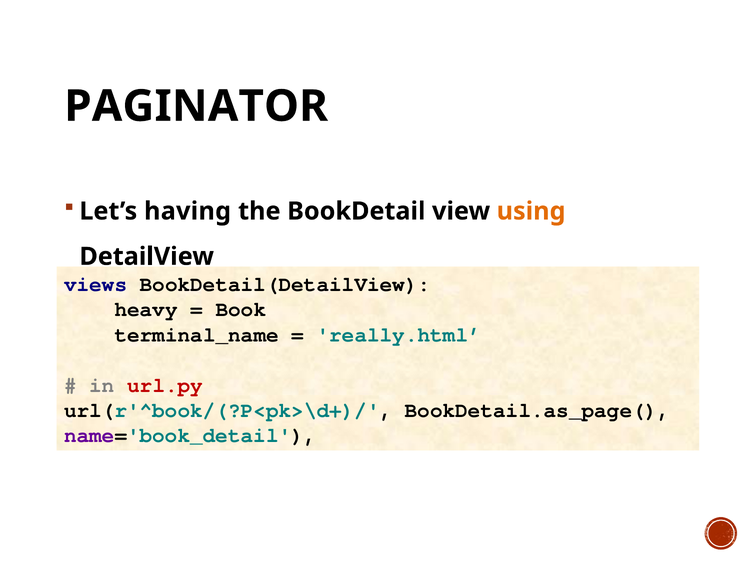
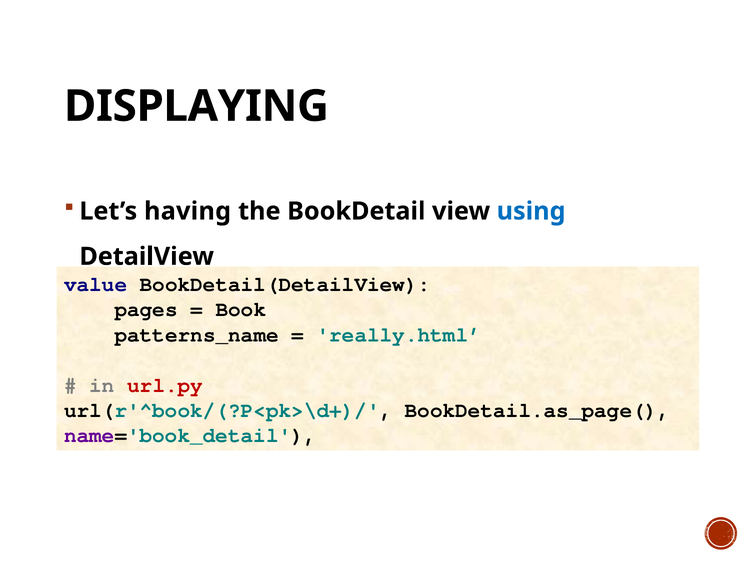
PAGINATOR: PAGINATOR -> DISPLAYING
using colour: orange -> blue
views: views -> value
heavy: heavy -> pages
terminal_name: terminal_name -> patterns_name
